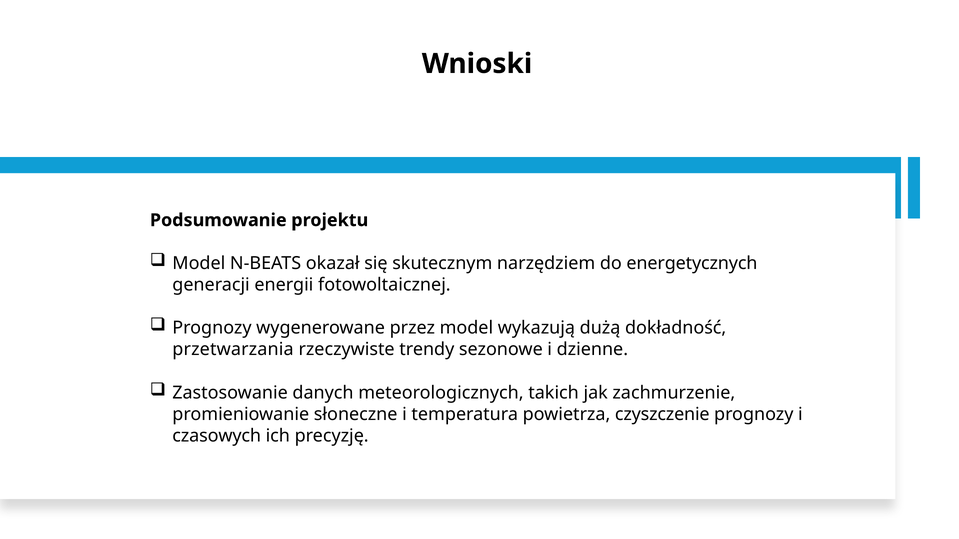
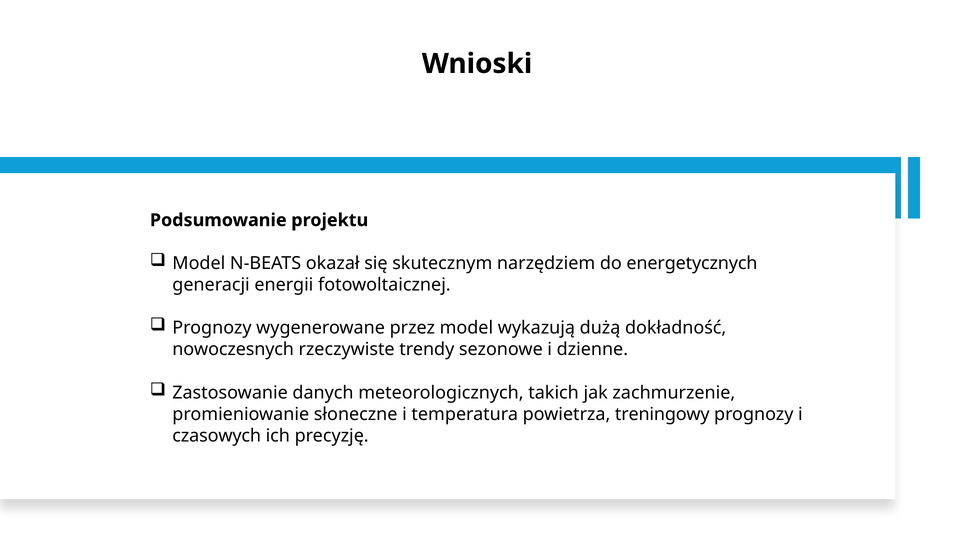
przetwarzania: przetwarzania -> nowoczesnych
czyszczenie: czyszczenie -> treningowy
